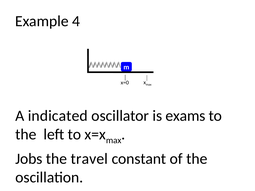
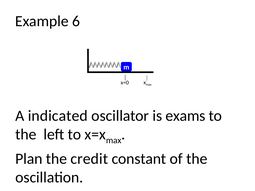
4: 4 -> 6
Jobs: Jobs -> Plan
travel: travel -> credit
